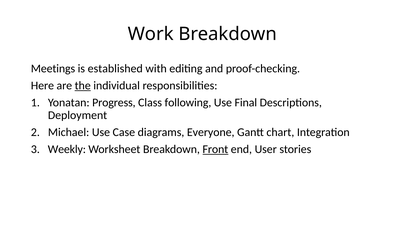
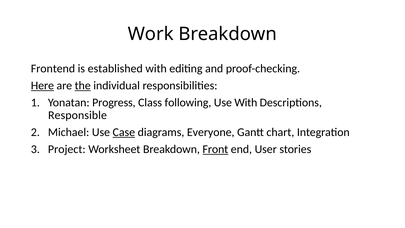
Meetings: Meetings -> Frontend
Here underline: none -> present
Use Final: Final -> With
Deployment: Deployment -> Responsible
Case underline: none -> present
Weekly: Weekly -> Project
